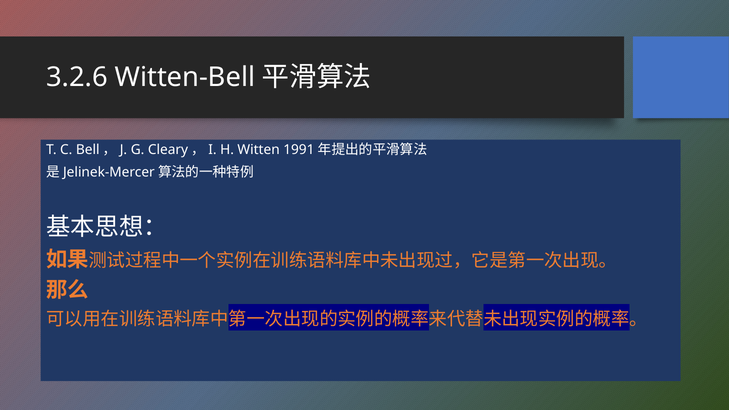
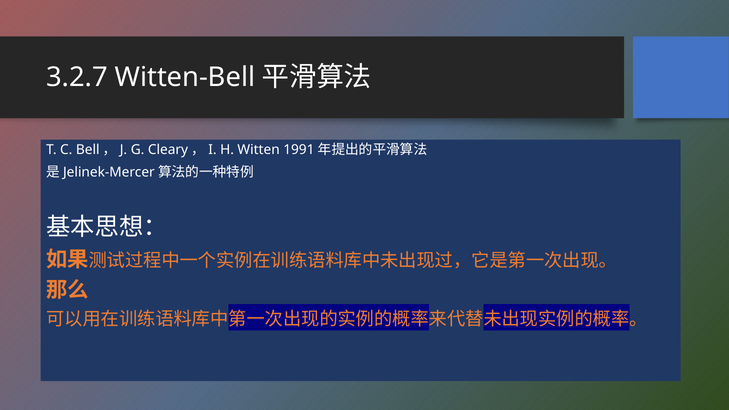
3.2.6: 3.2.6 -> 3.2.7
